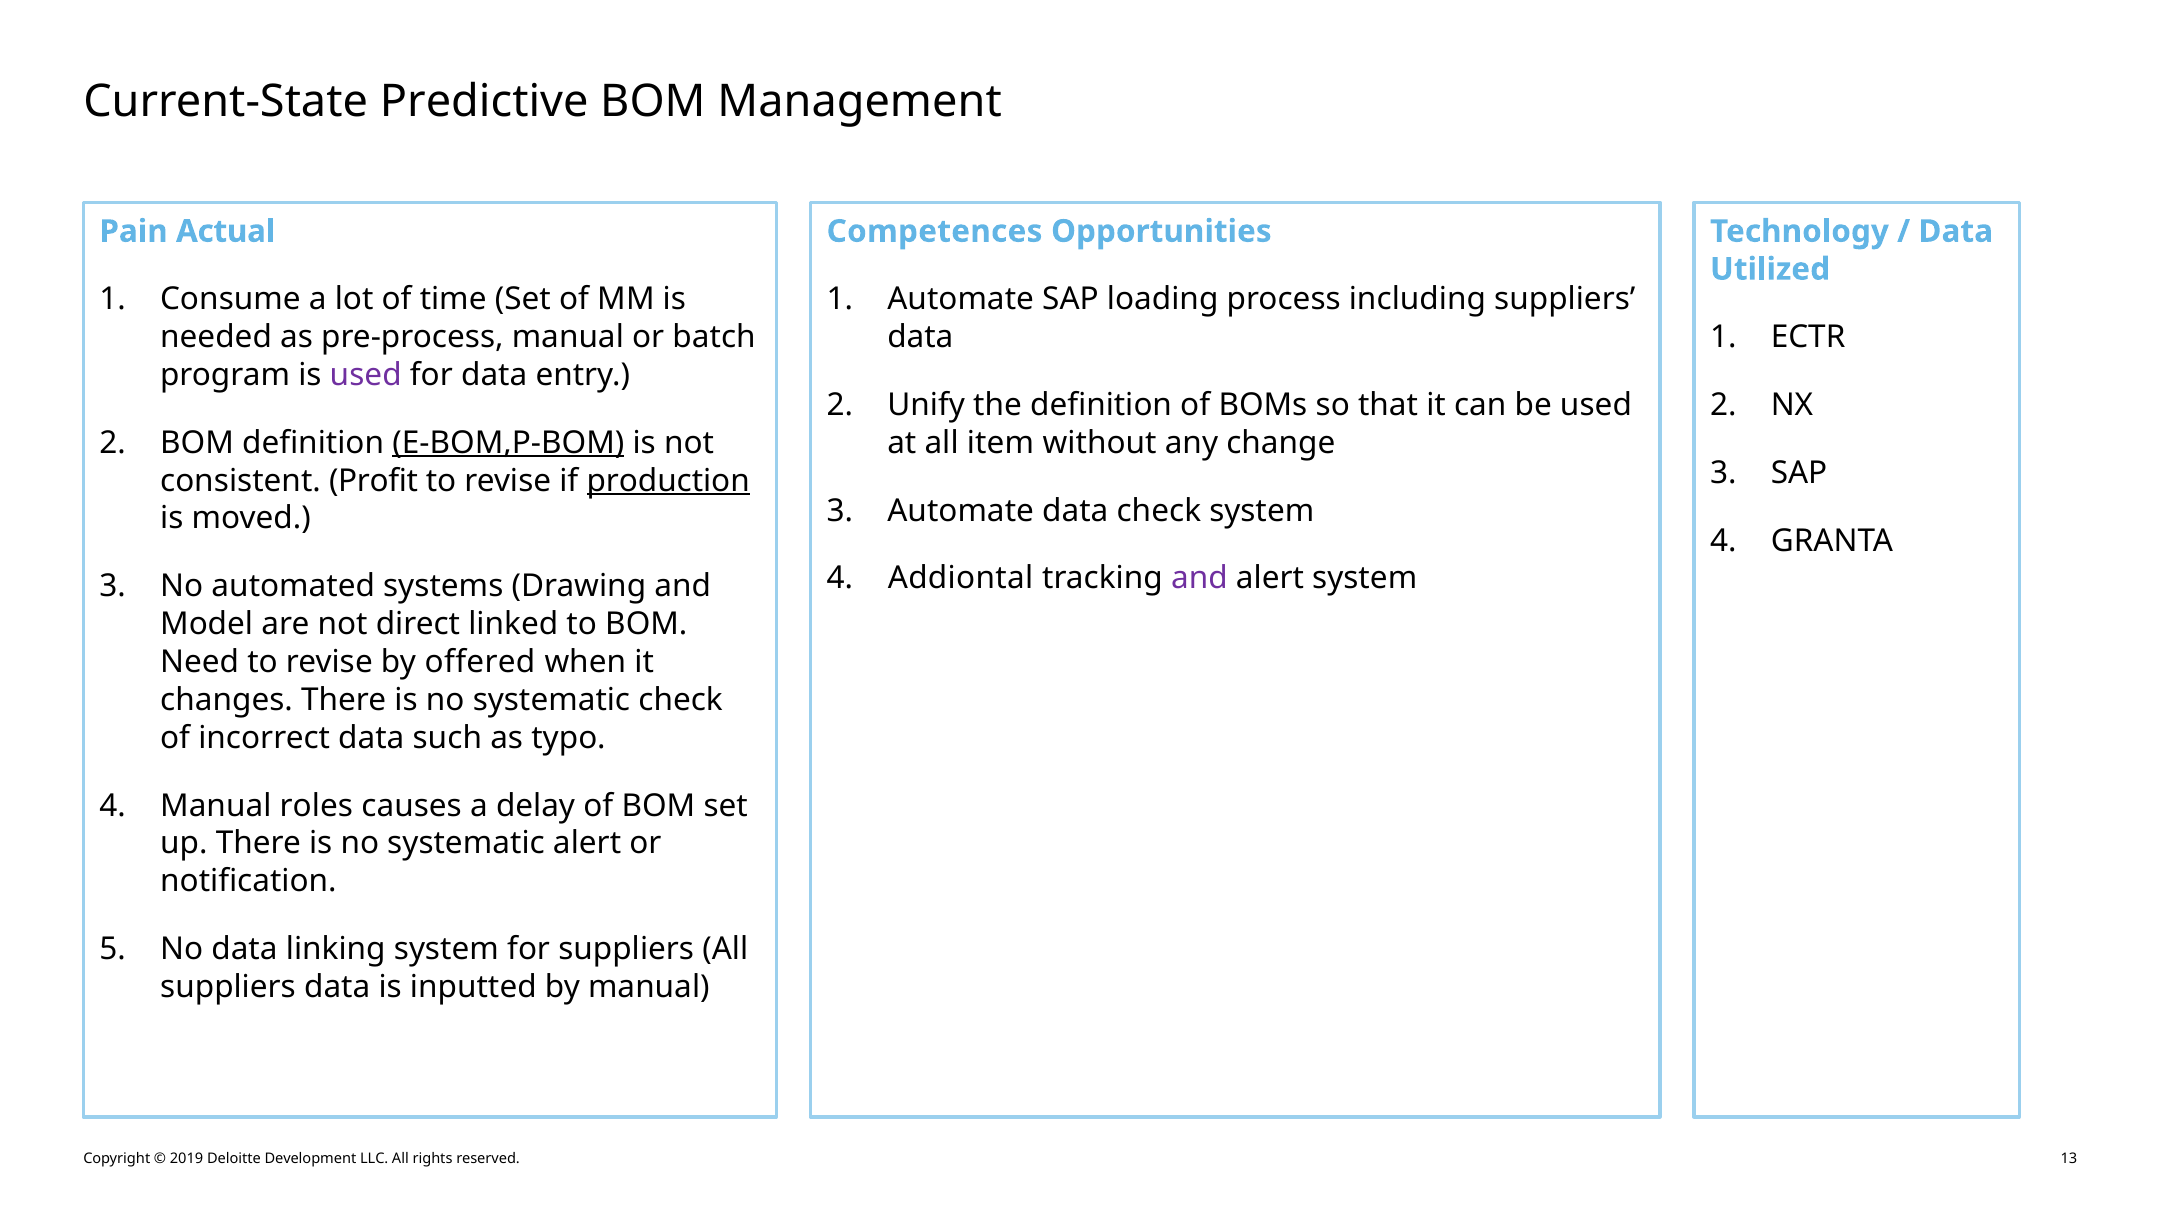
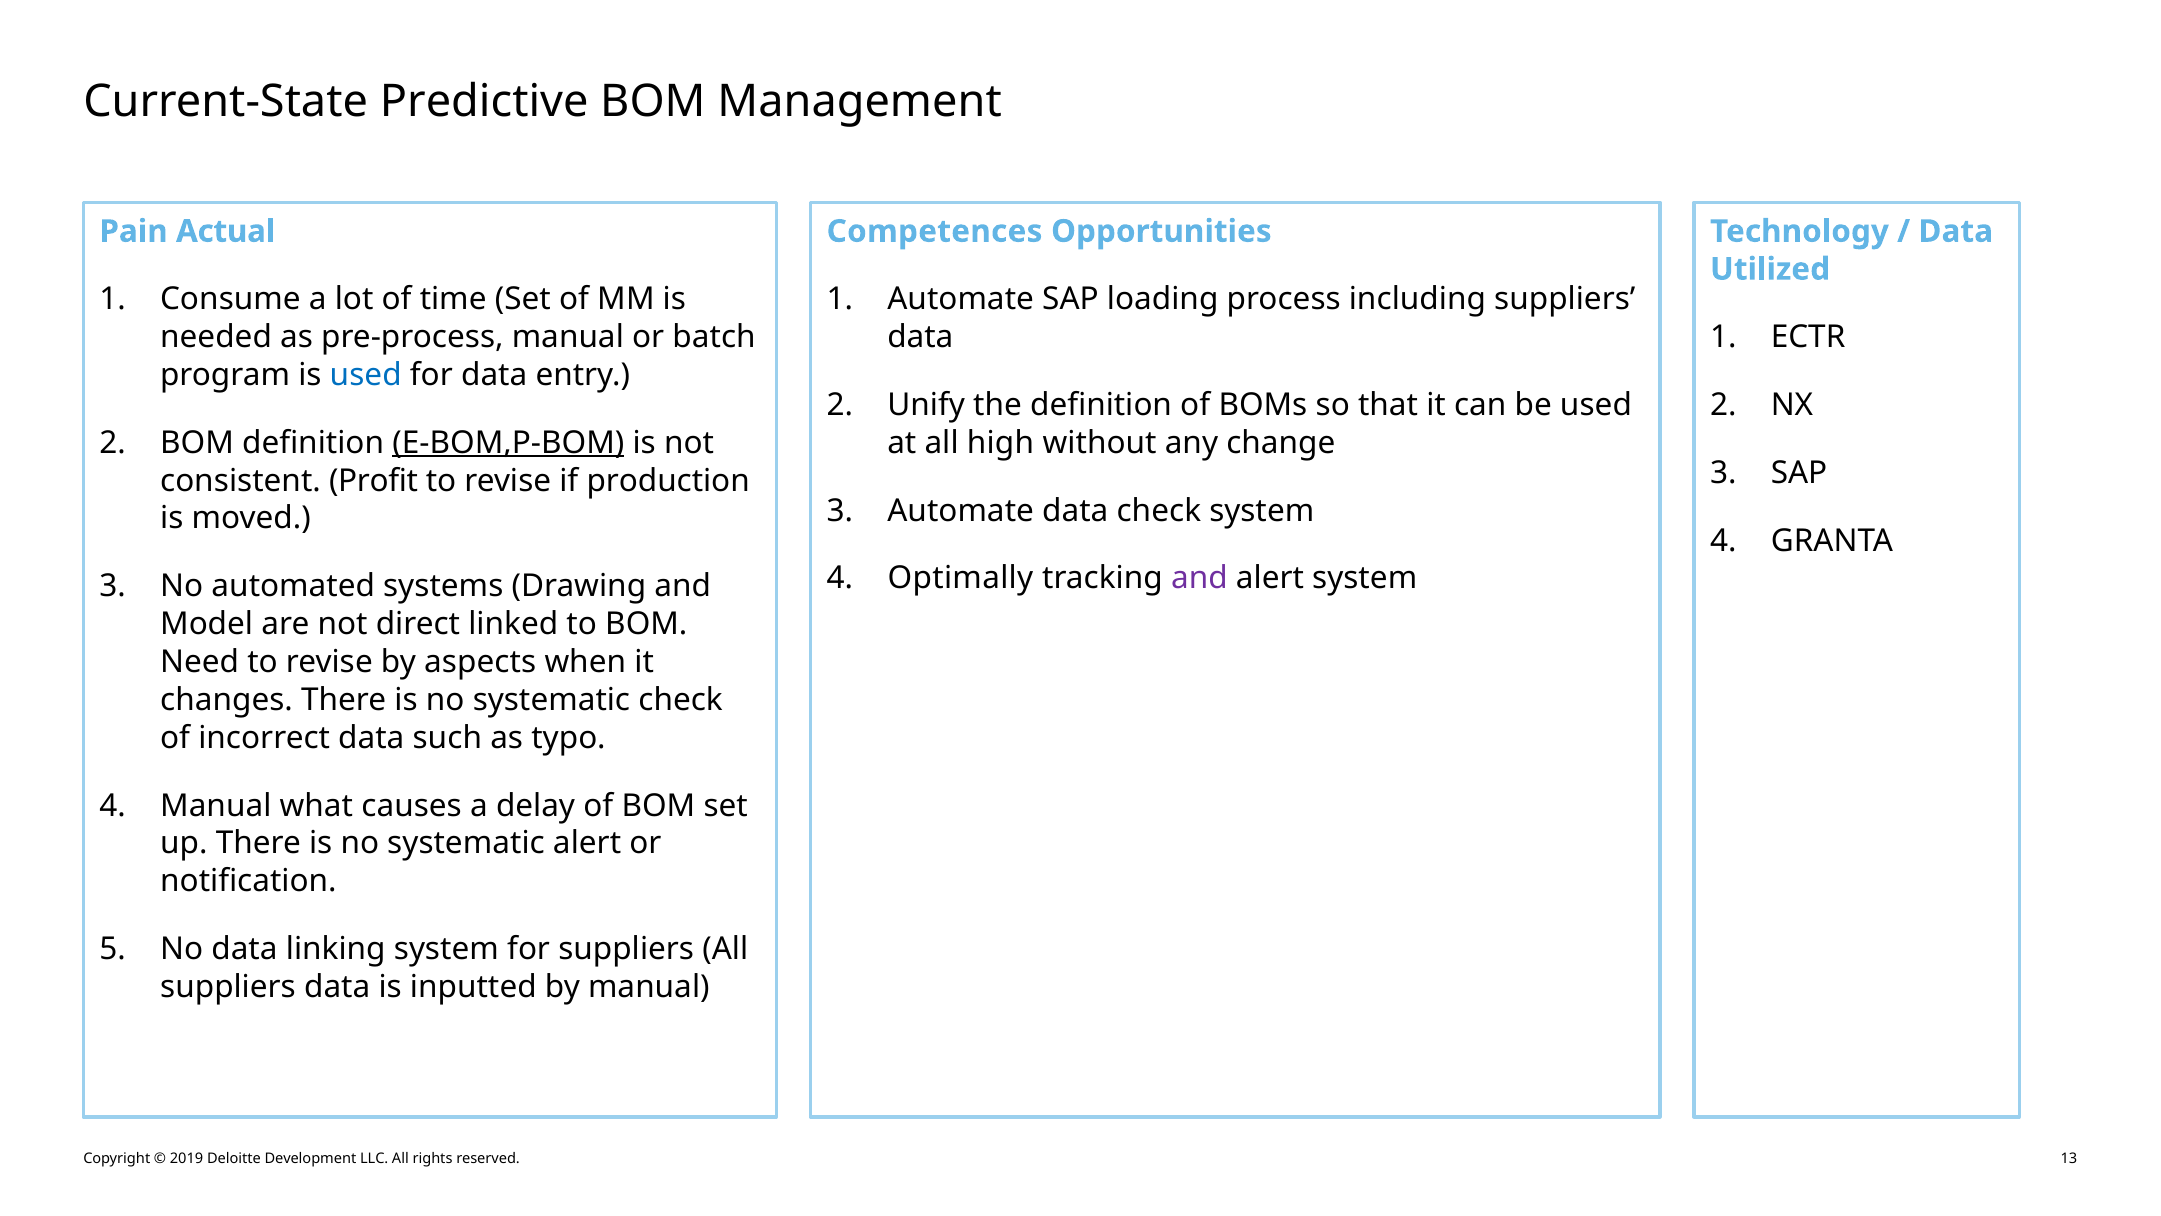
used at (366, 375) colour: purple -> blue
item: item -> high
production underline: present -> none
Addiontal: Addiontal -> Optimally
offered: offered -> aspects
roles: roles -> what
